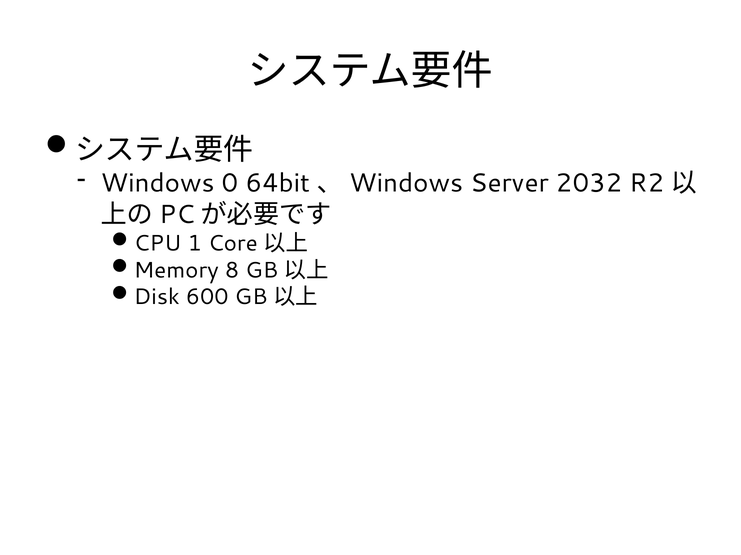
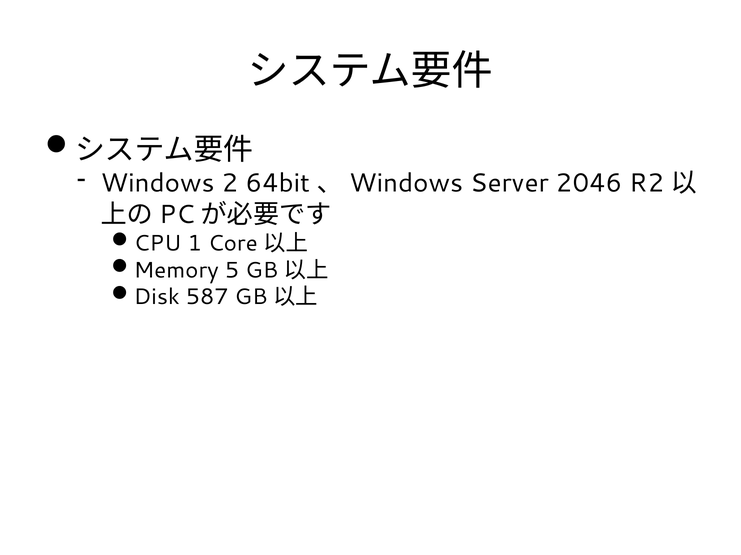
0: 0 -> 2
2032: 2032 -> 2046
8: 8 -> 5
600: 600 -> 587
